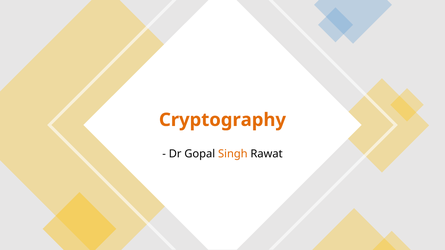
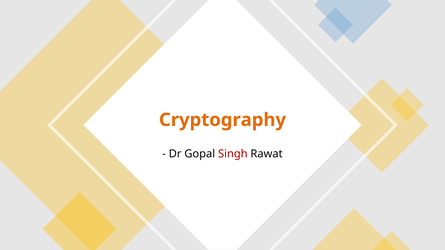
Singh colour: orange -> red
